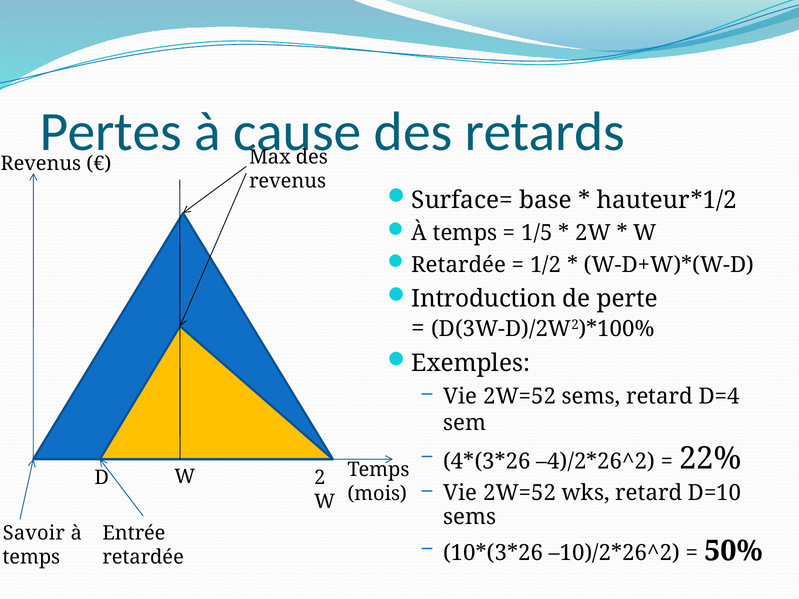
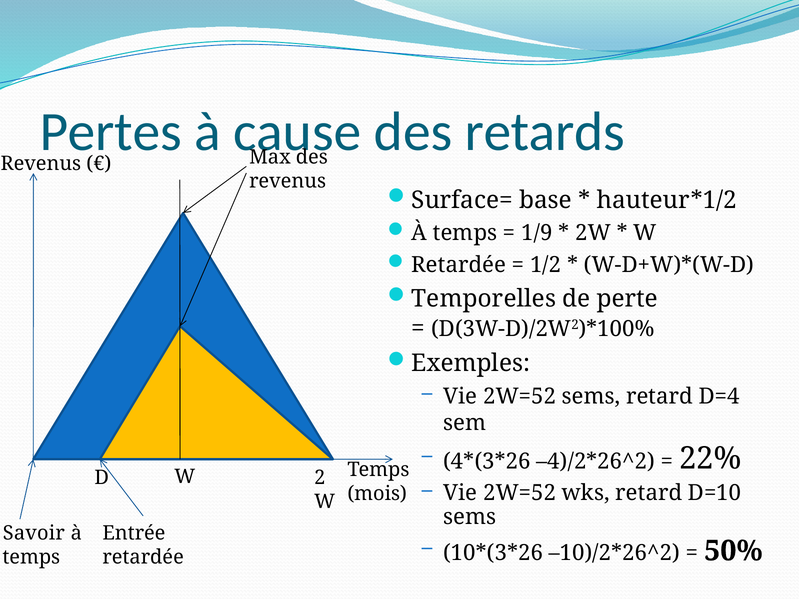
1/5: 1/5 -> 1/9
Introduction: Introduction -> Temporelles
